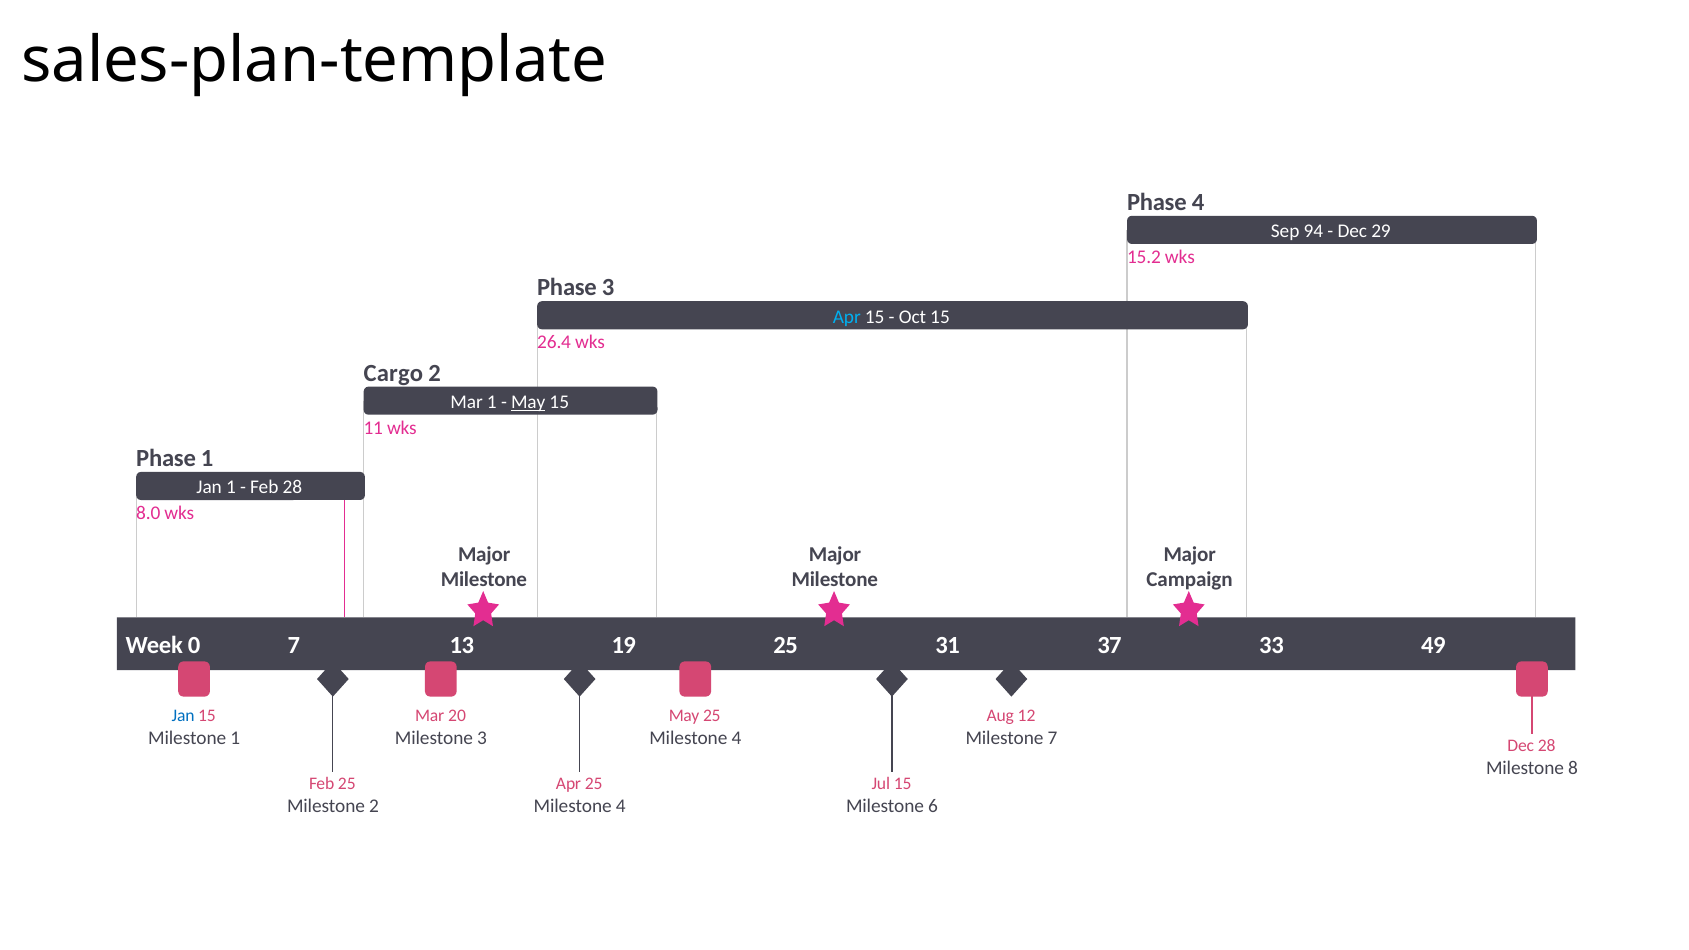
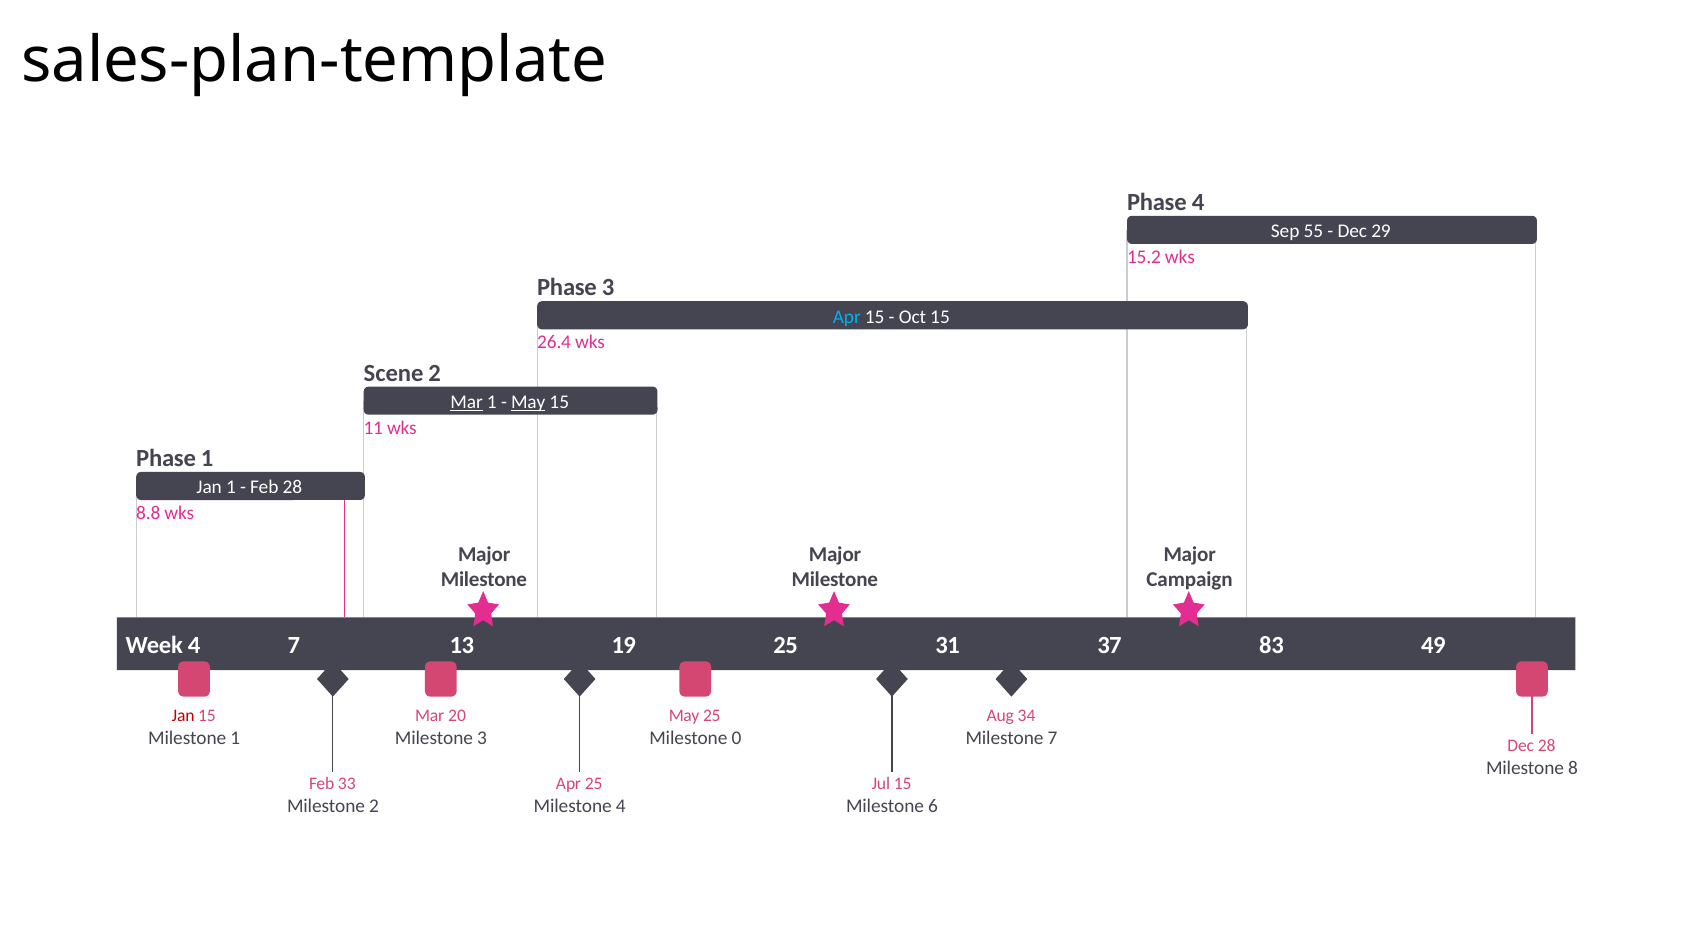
94: 94 -> 55
Cargo: Cargo -> Scene
Mar at (467, 402) underline: none -> present
8.0: 8.0 -> 8.8
Week 0: 0 -> 4
33: 33 -> 83
Jan at (183, 716) colour: blue -> red
12: 12 -> 34
4 at (736, 738): 4 -> 0
Feb 25: 25 -> 33
